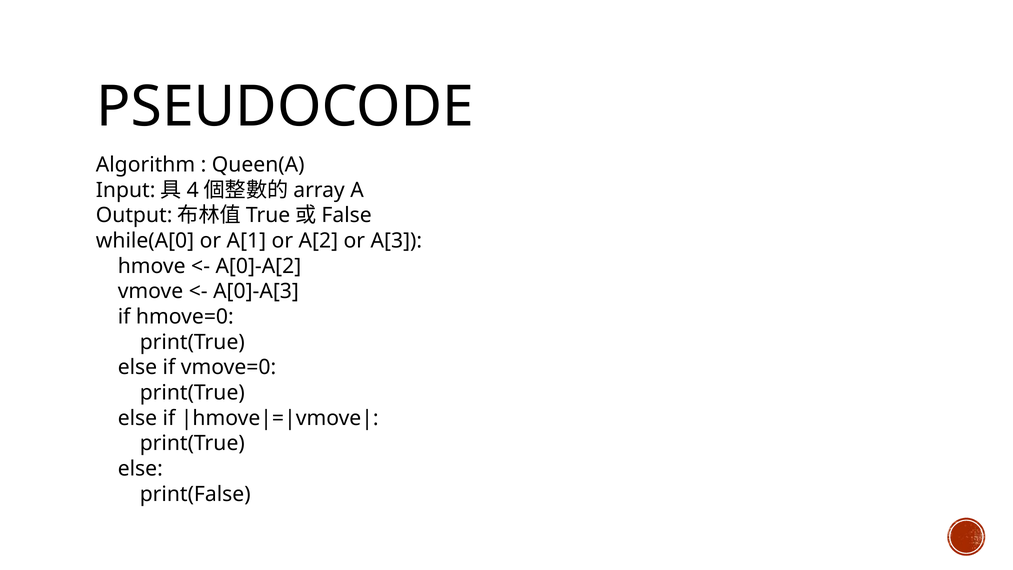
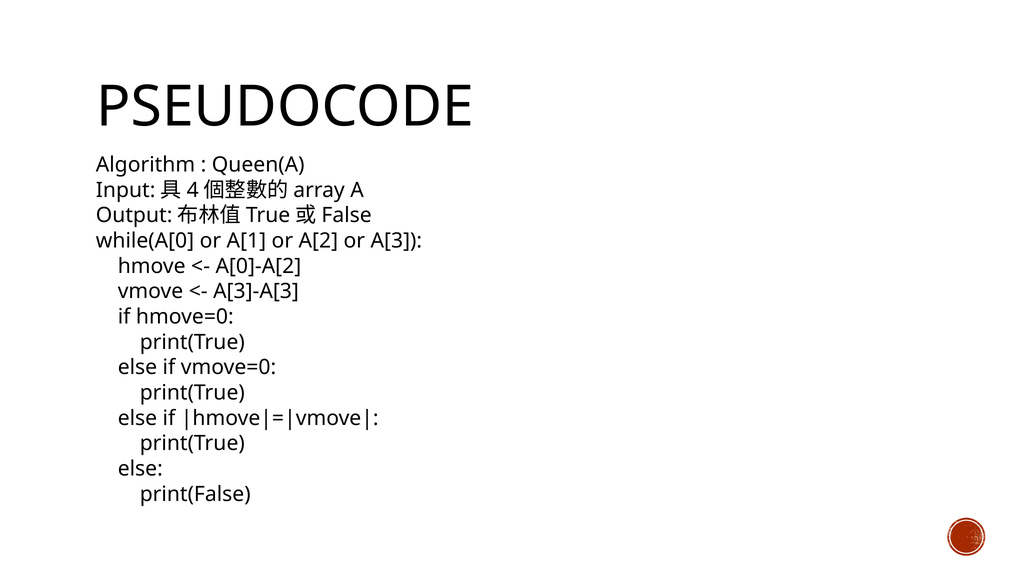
A[0]-A[3: A[0]-A[3 -> A[3]-A[3
